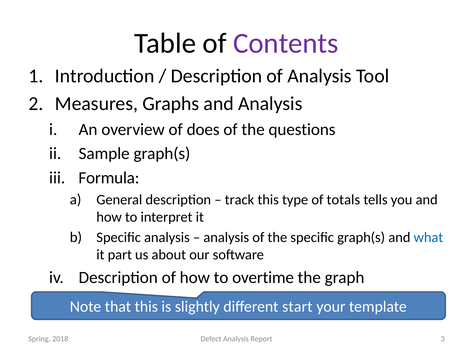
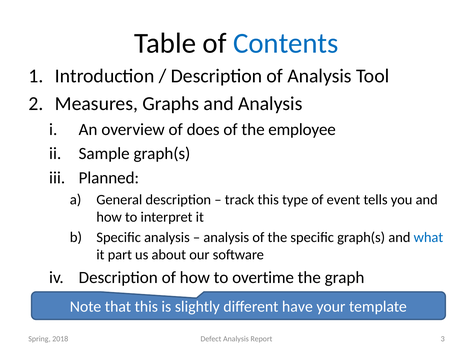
Contents colour: purple -> blue
questions: questions -> employee
Formula: Formula -> Planned
totals: totals -> event
start: start -> have
